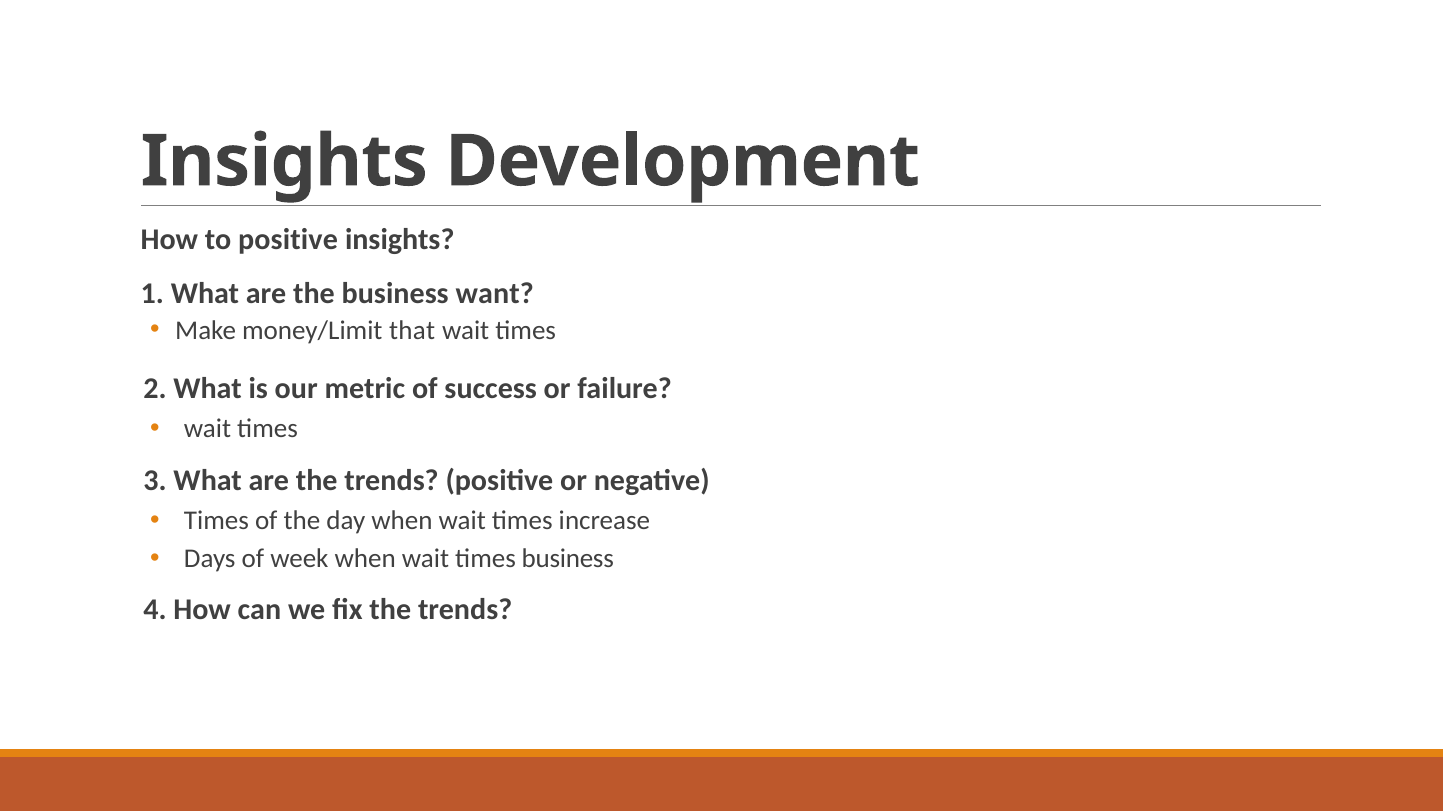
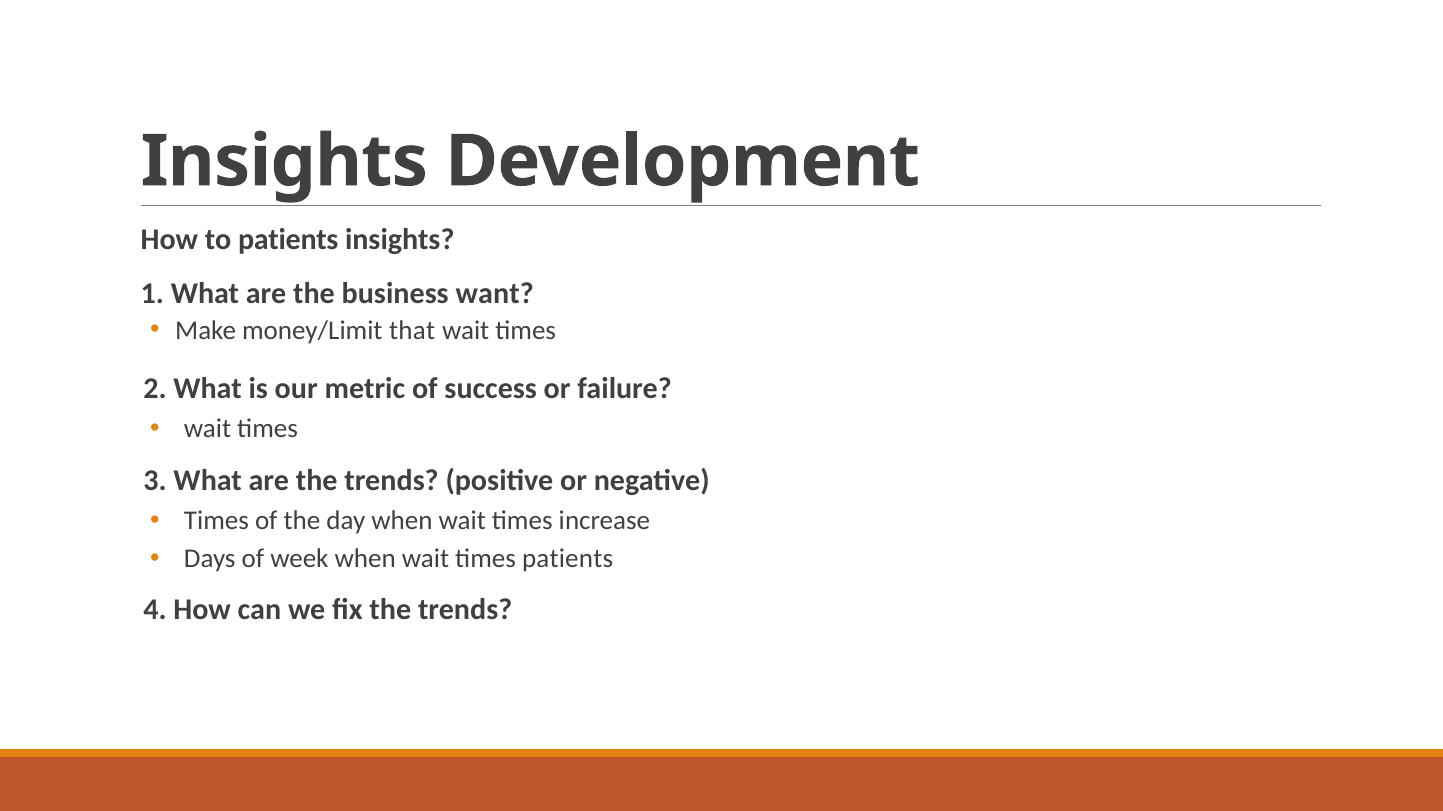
to positive: positive -> patients
times business: business -> patients
